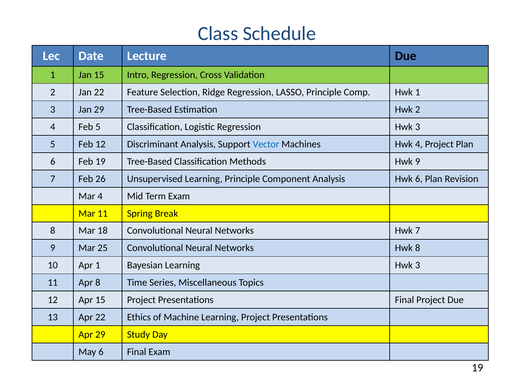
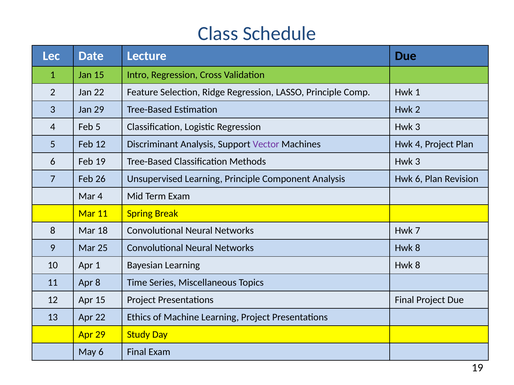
Vector colour: blue -> purple
Methods Hwk 9: 9 -> 3
Learning Hwk 3: 3 -> 8
